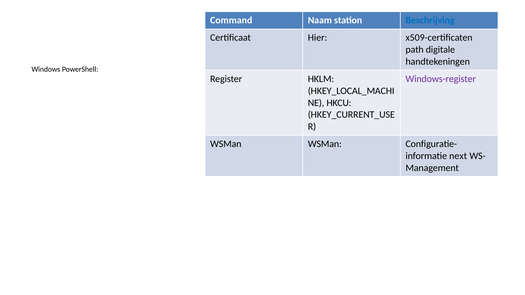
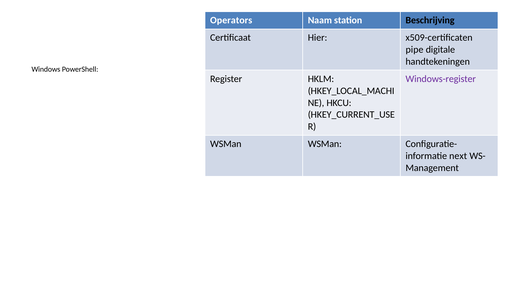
Command: Command -> Operators
Beschrijving colour: blue -> black
path: path -> pipe
